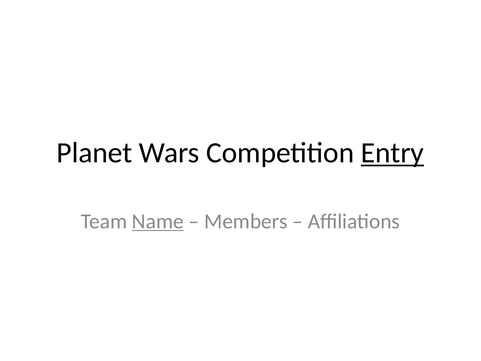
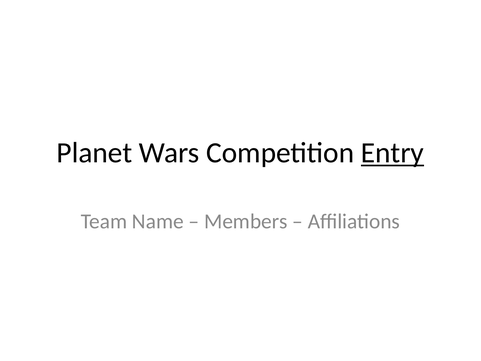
Name underline: present -> none
